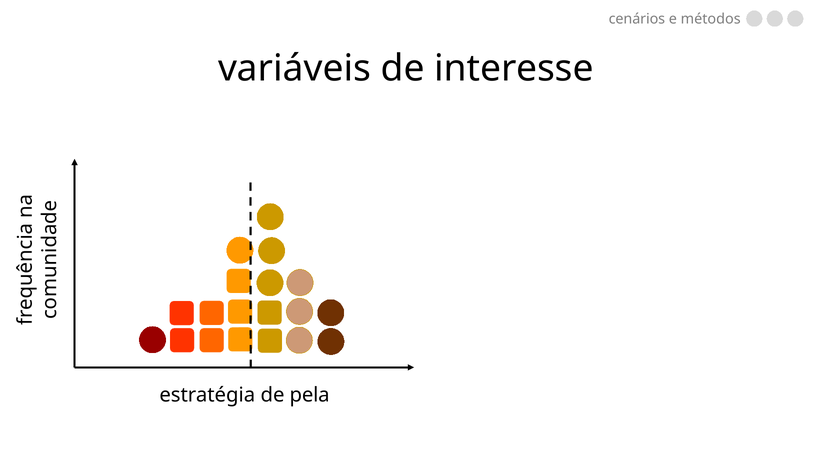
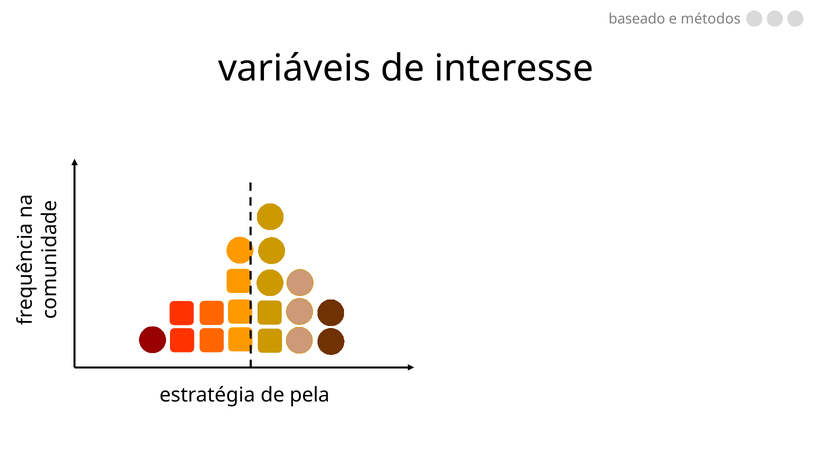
cenários: cenários -> baseado
